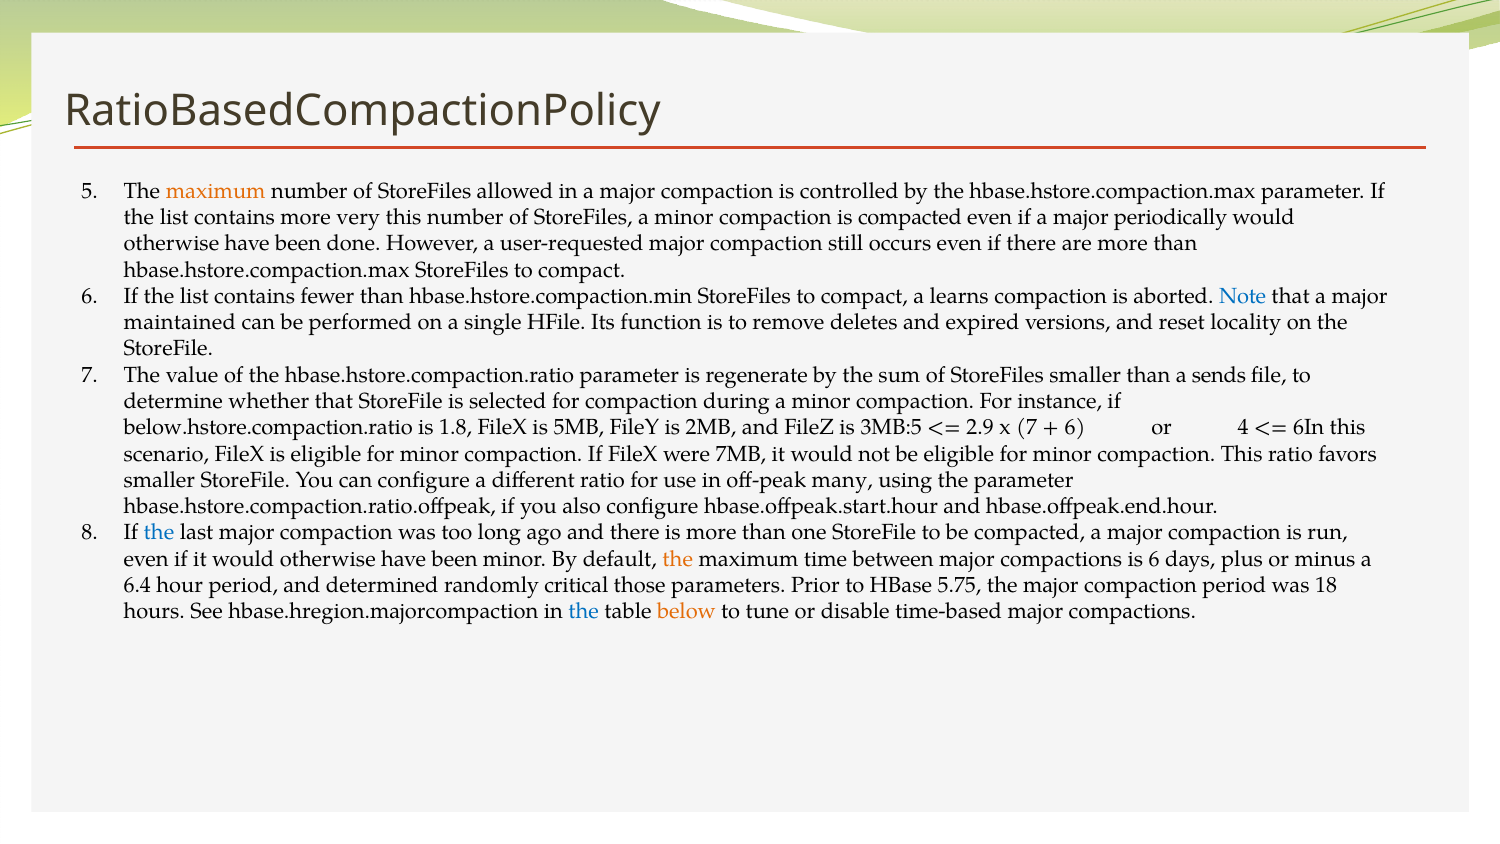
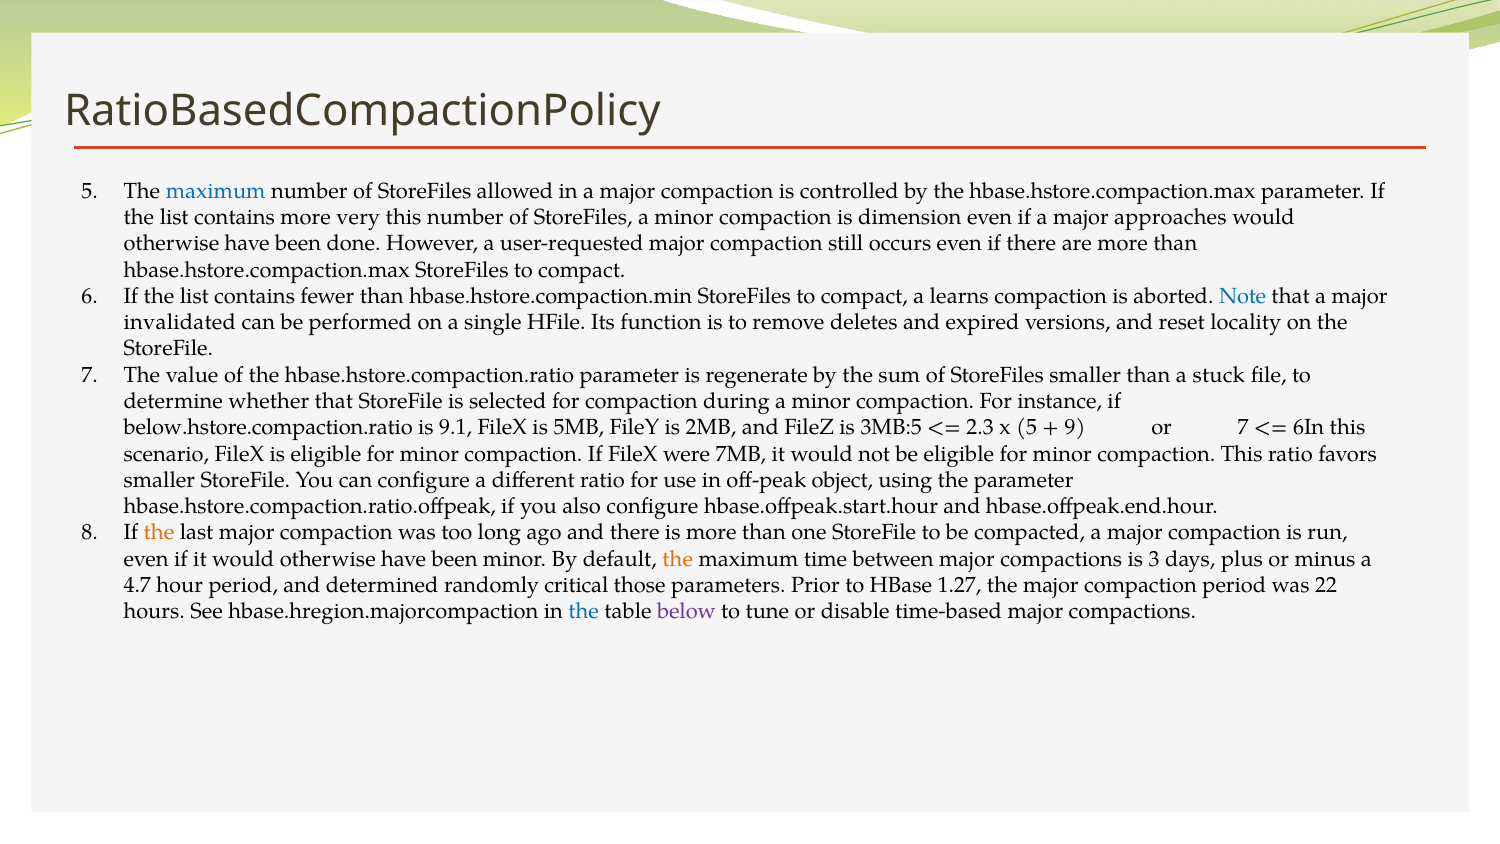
maximum at (216, 191) colour: orange -> blue
is compacted: compacted -> dimension
periodically: periodically -> approaches
maintained: maintained -> invalidated
sends: sends -> stuck
1.8: 1.8 -> 9.1
2.9: 2.9 -> 2.3
x 7: 7 -> 5
6 at (1075, 427): 6 -> 9
or 4: 4 -> 7
many: many -> object
the at (159, 532) colour: blue -> orange
is 6: 6 -> 3
6.4: 6.4 -> 4.7
5.75: 5.75 -> 1.27
18: 18 -> 22
below colour: orange -> purple
